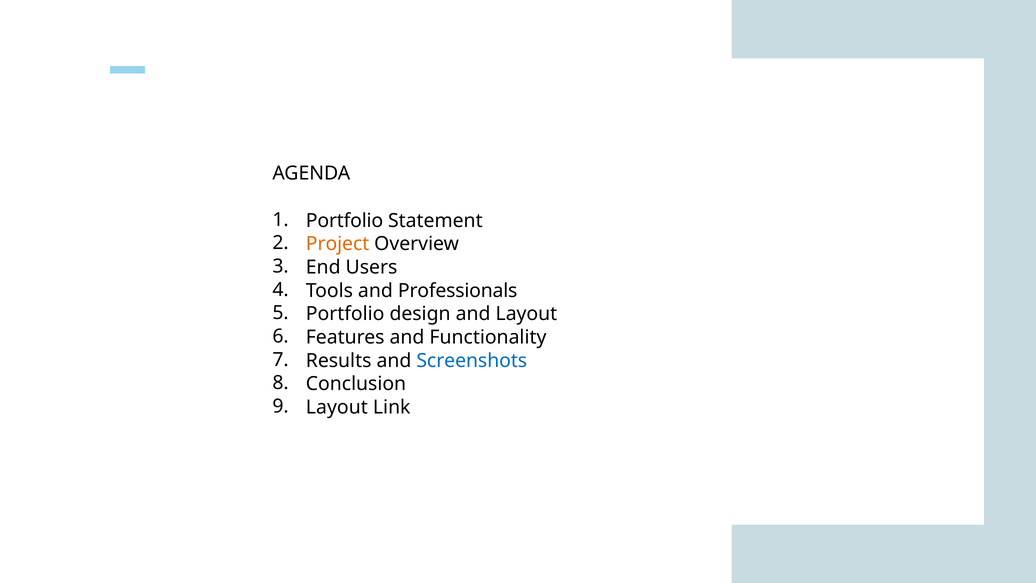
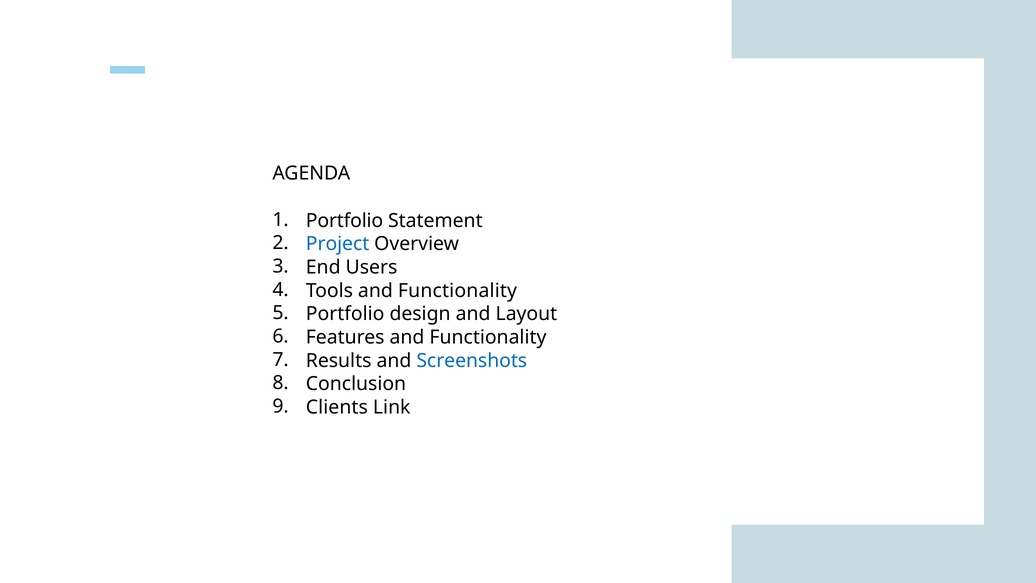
Project colour: orange -> blue
Tools and Professionals: Professionals -> Functionality
Layout at (337, 407): Layout -> Clients
